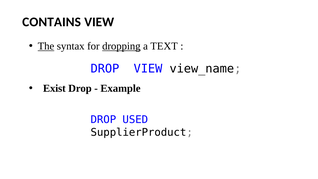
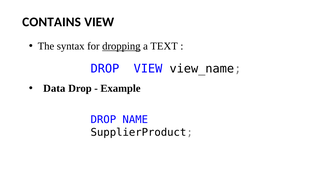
The underline: present -> none
Exist: Exist -> Data
USED: USED -> NAME
